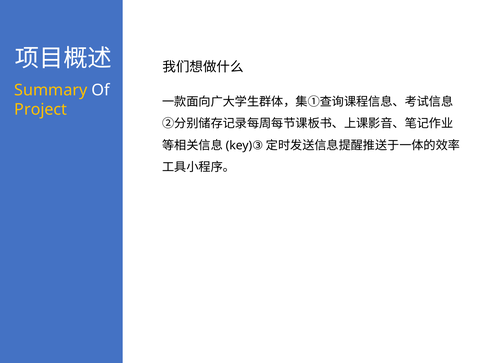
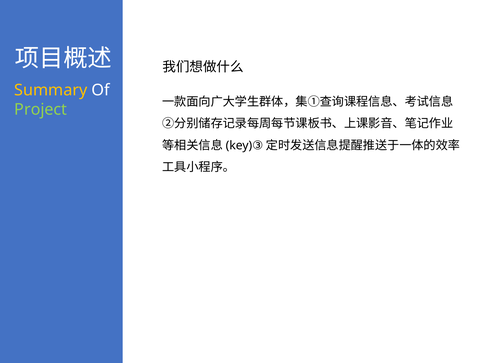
Project colour: yellow -> light green
